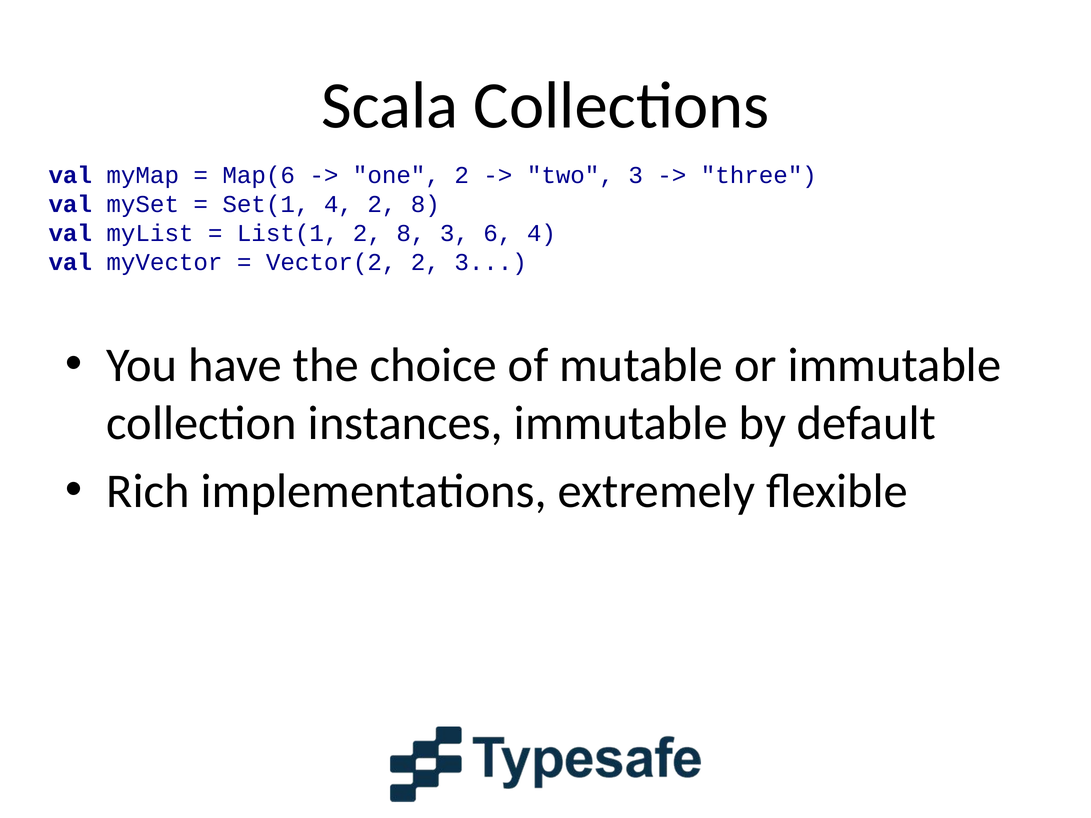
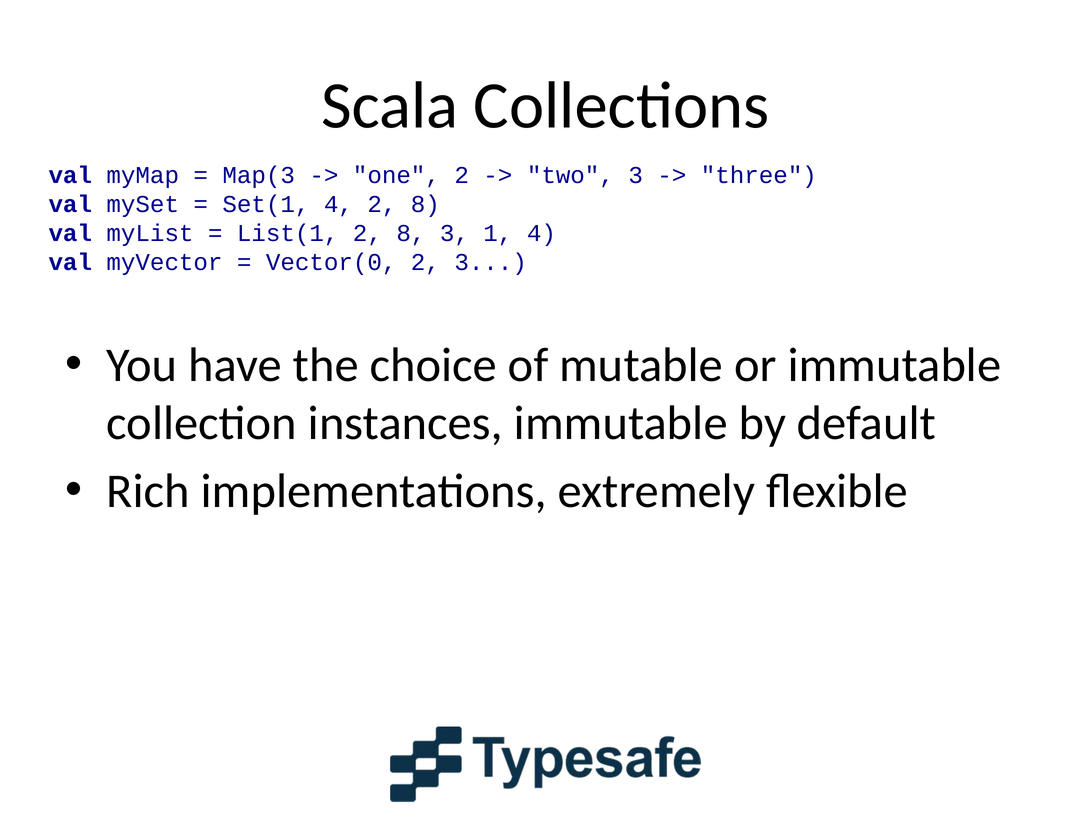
Map(6: Map(6 -> Map(3
6: 6 -> 1
Vector(2: Vector(2 -> Vector(0
